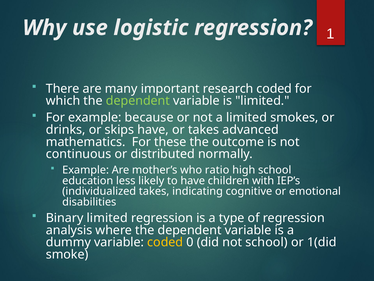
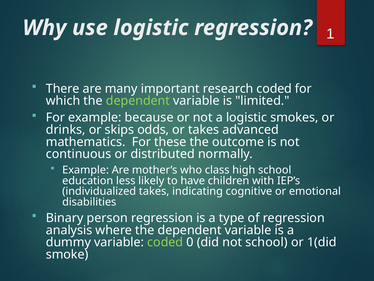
a limited: limited -> logistic
skips have: have -> odds
ratio: ratio -> class
Binary limited: limited -> person
coded at (165, 242) colour: yellow -> light green
